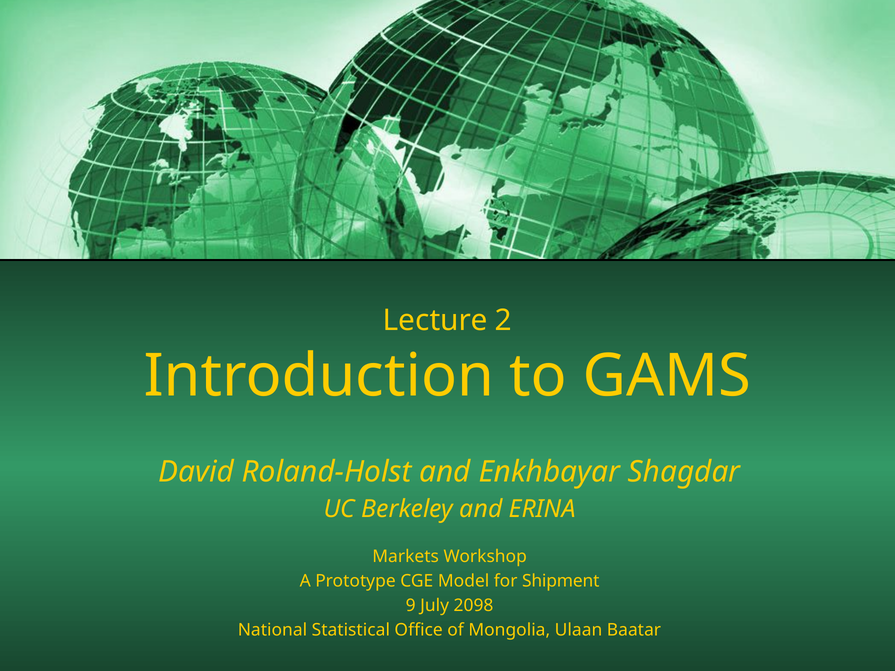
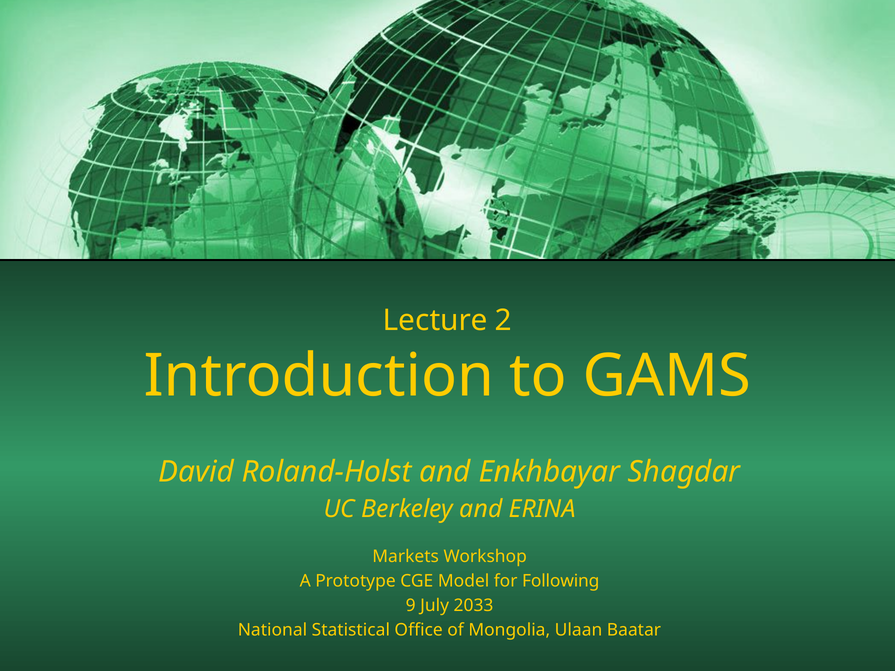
Shipment: Shipment -> Following
2098: 2098 -> 2033
